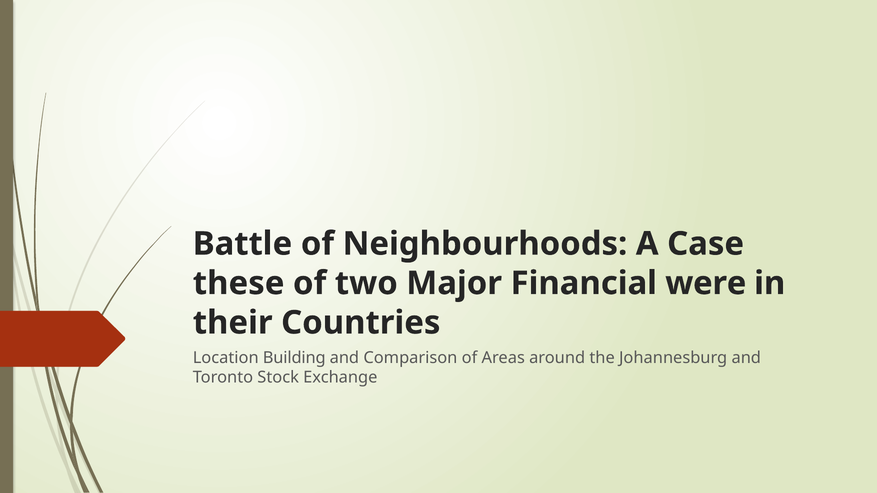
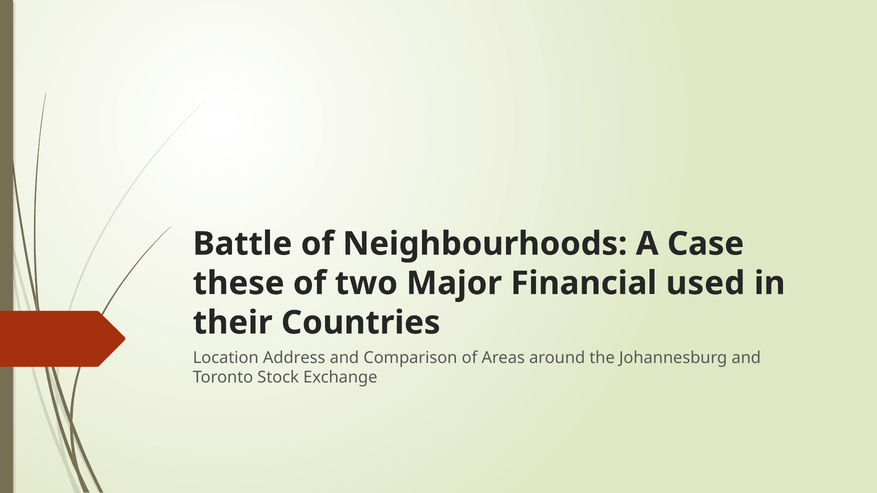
were: were -> used
Building: Building -> Address
